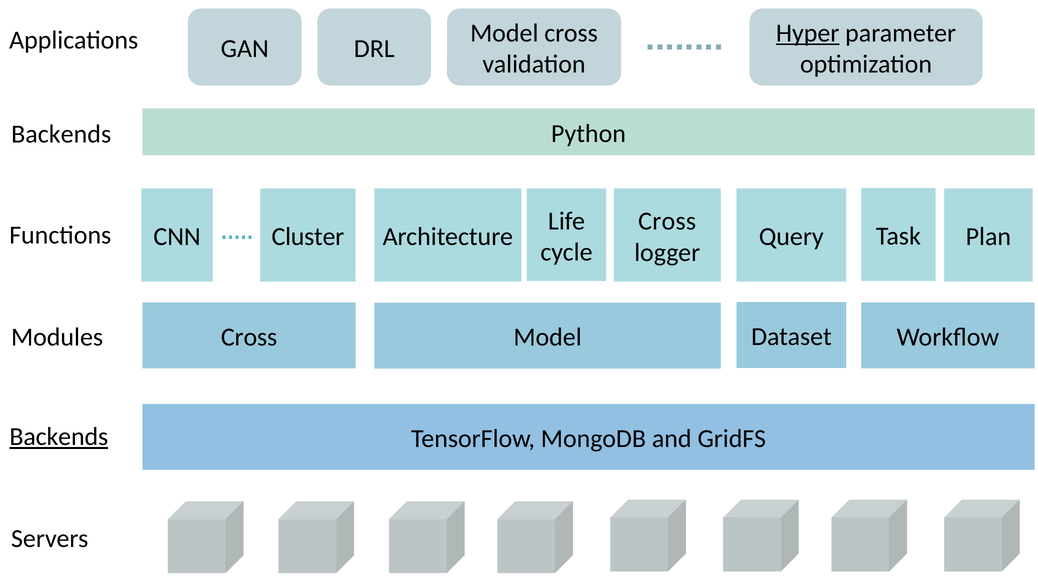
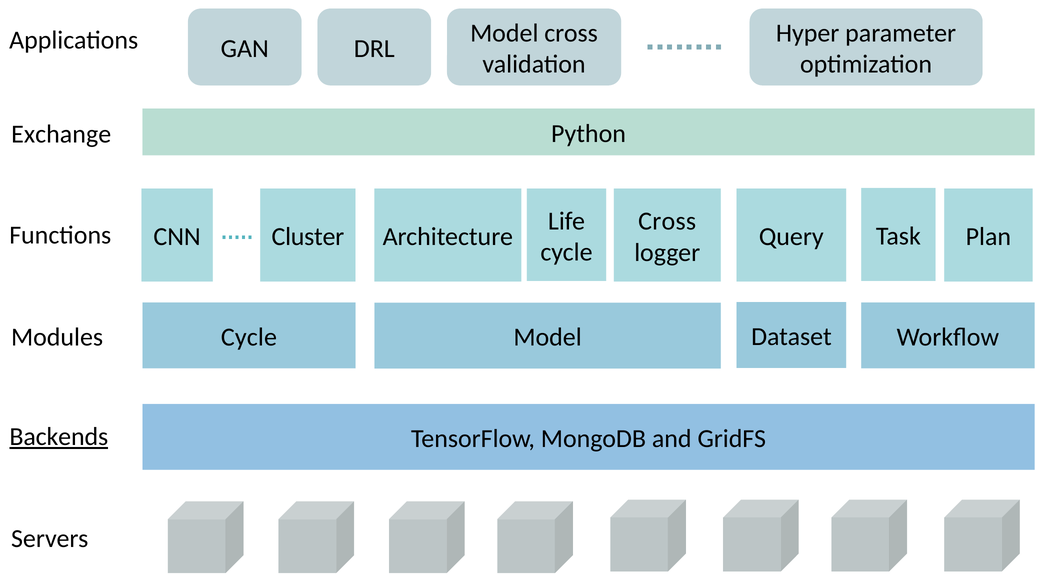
Hyper underline: present -> none
Backends at (61, 134): Backends -> Exchange
Cross at (249, 337): Cross -> Cycle
